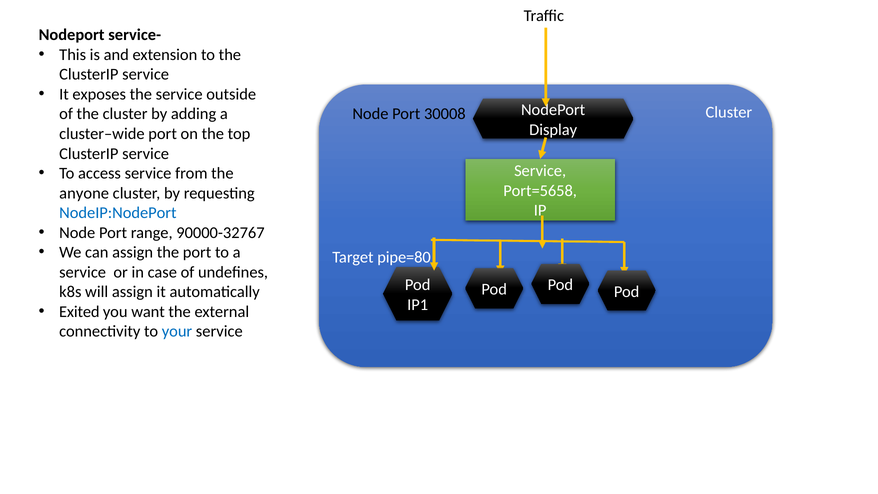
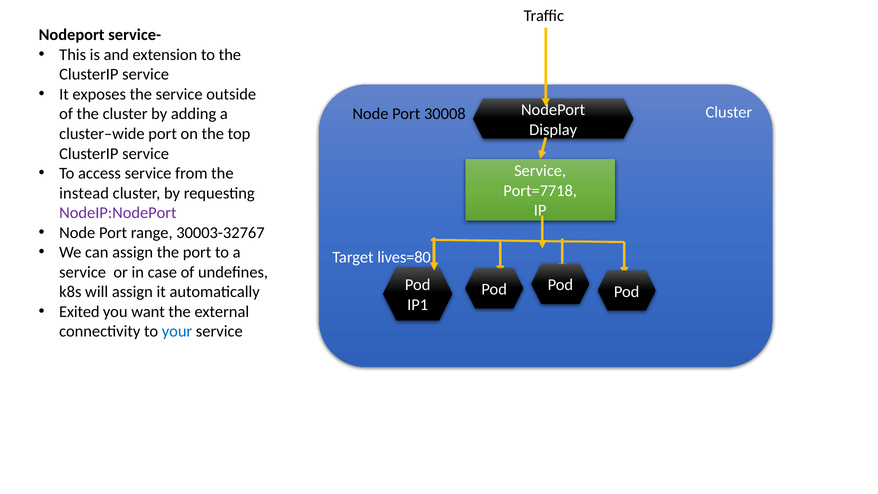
Port=5658: Port=5658 -> Port=7718
anyone: anyone -> instead
NodeIP:NodePort colour: blue -> purple
90000-32767: 90000-32767 -> 30003-32767
pipe=80: pipe=80 -> lives=80
